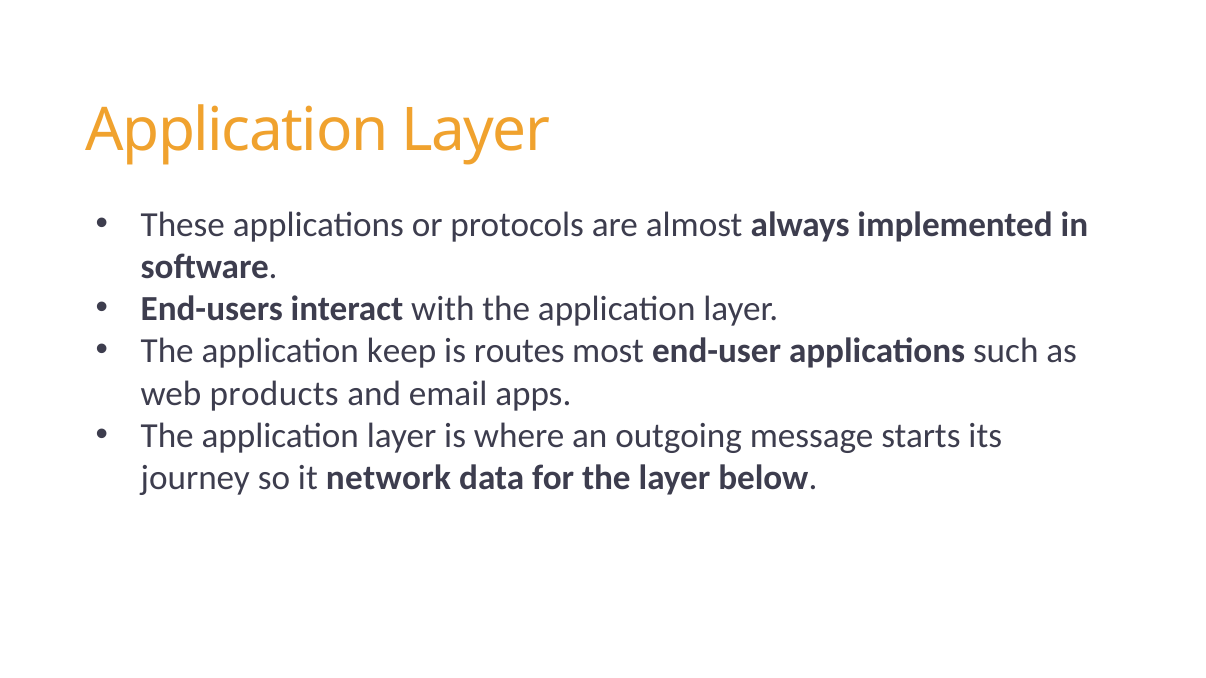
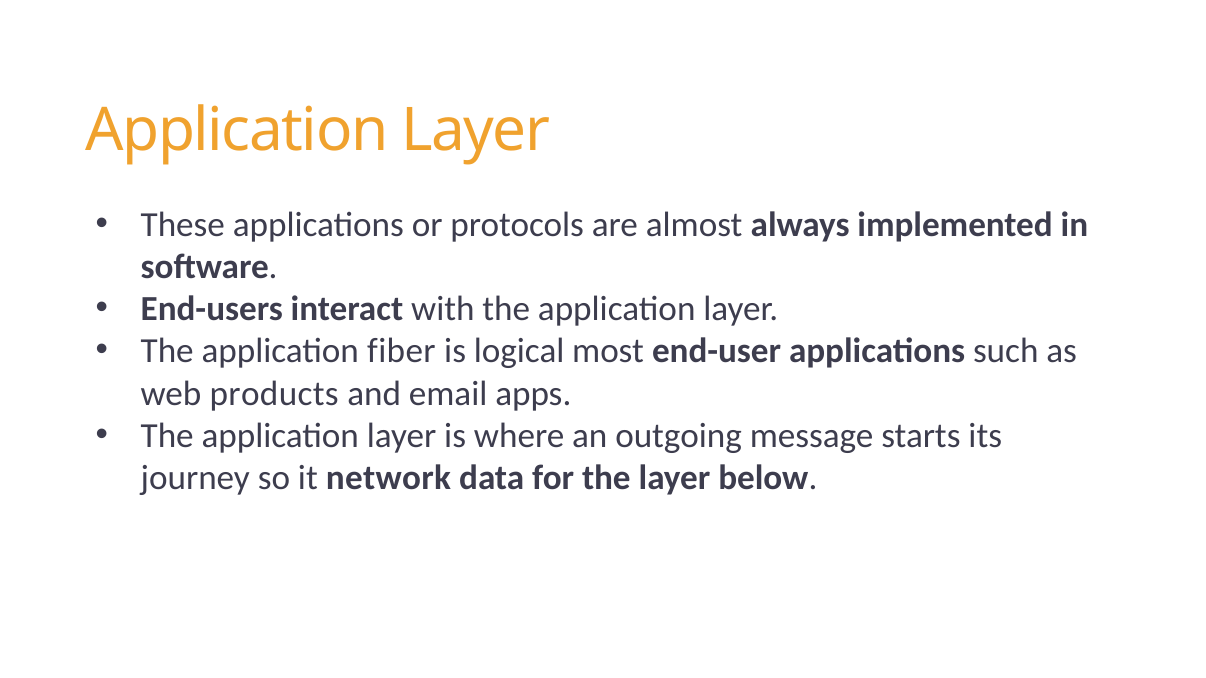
keep: keep -> fiber
routes: routes -> logical
